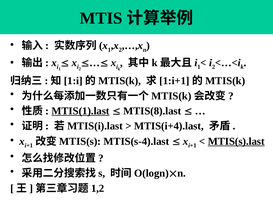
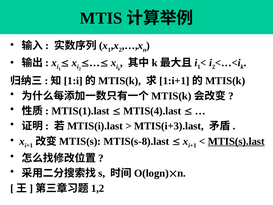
MTIS(1).last underline: present -> none
MTIS(8).last: MTIS(8).last -> MTIS(4).last
MTIS(i+4).last: MTIS(i+4).last -> MTIS(i+3).last
MTIS(s-4).last: MTIS(s-4).last -> MTIS(s-8).last
